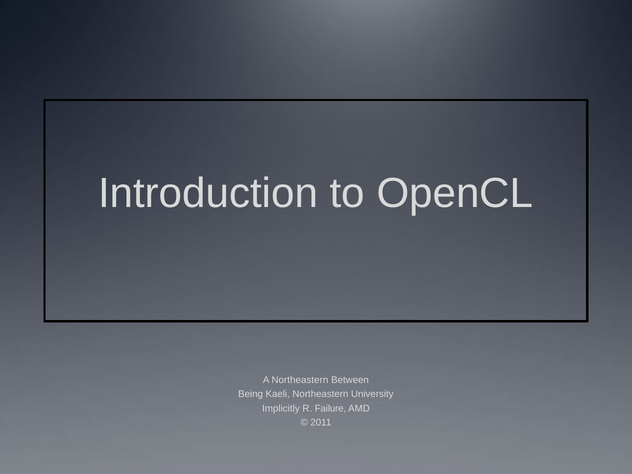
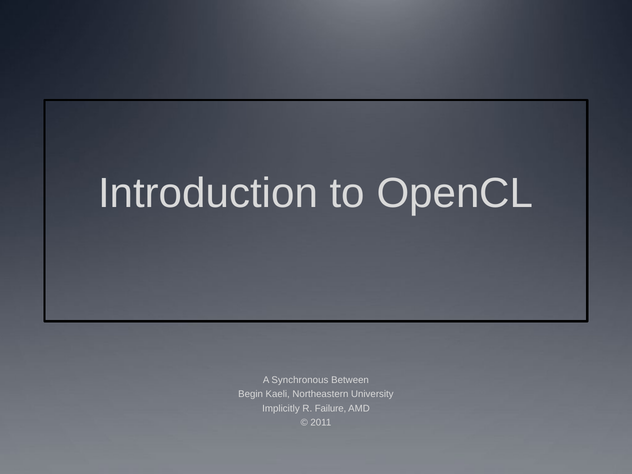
A Northeastern: Northeastern -> Synchronous
Being: Being -> Begin
